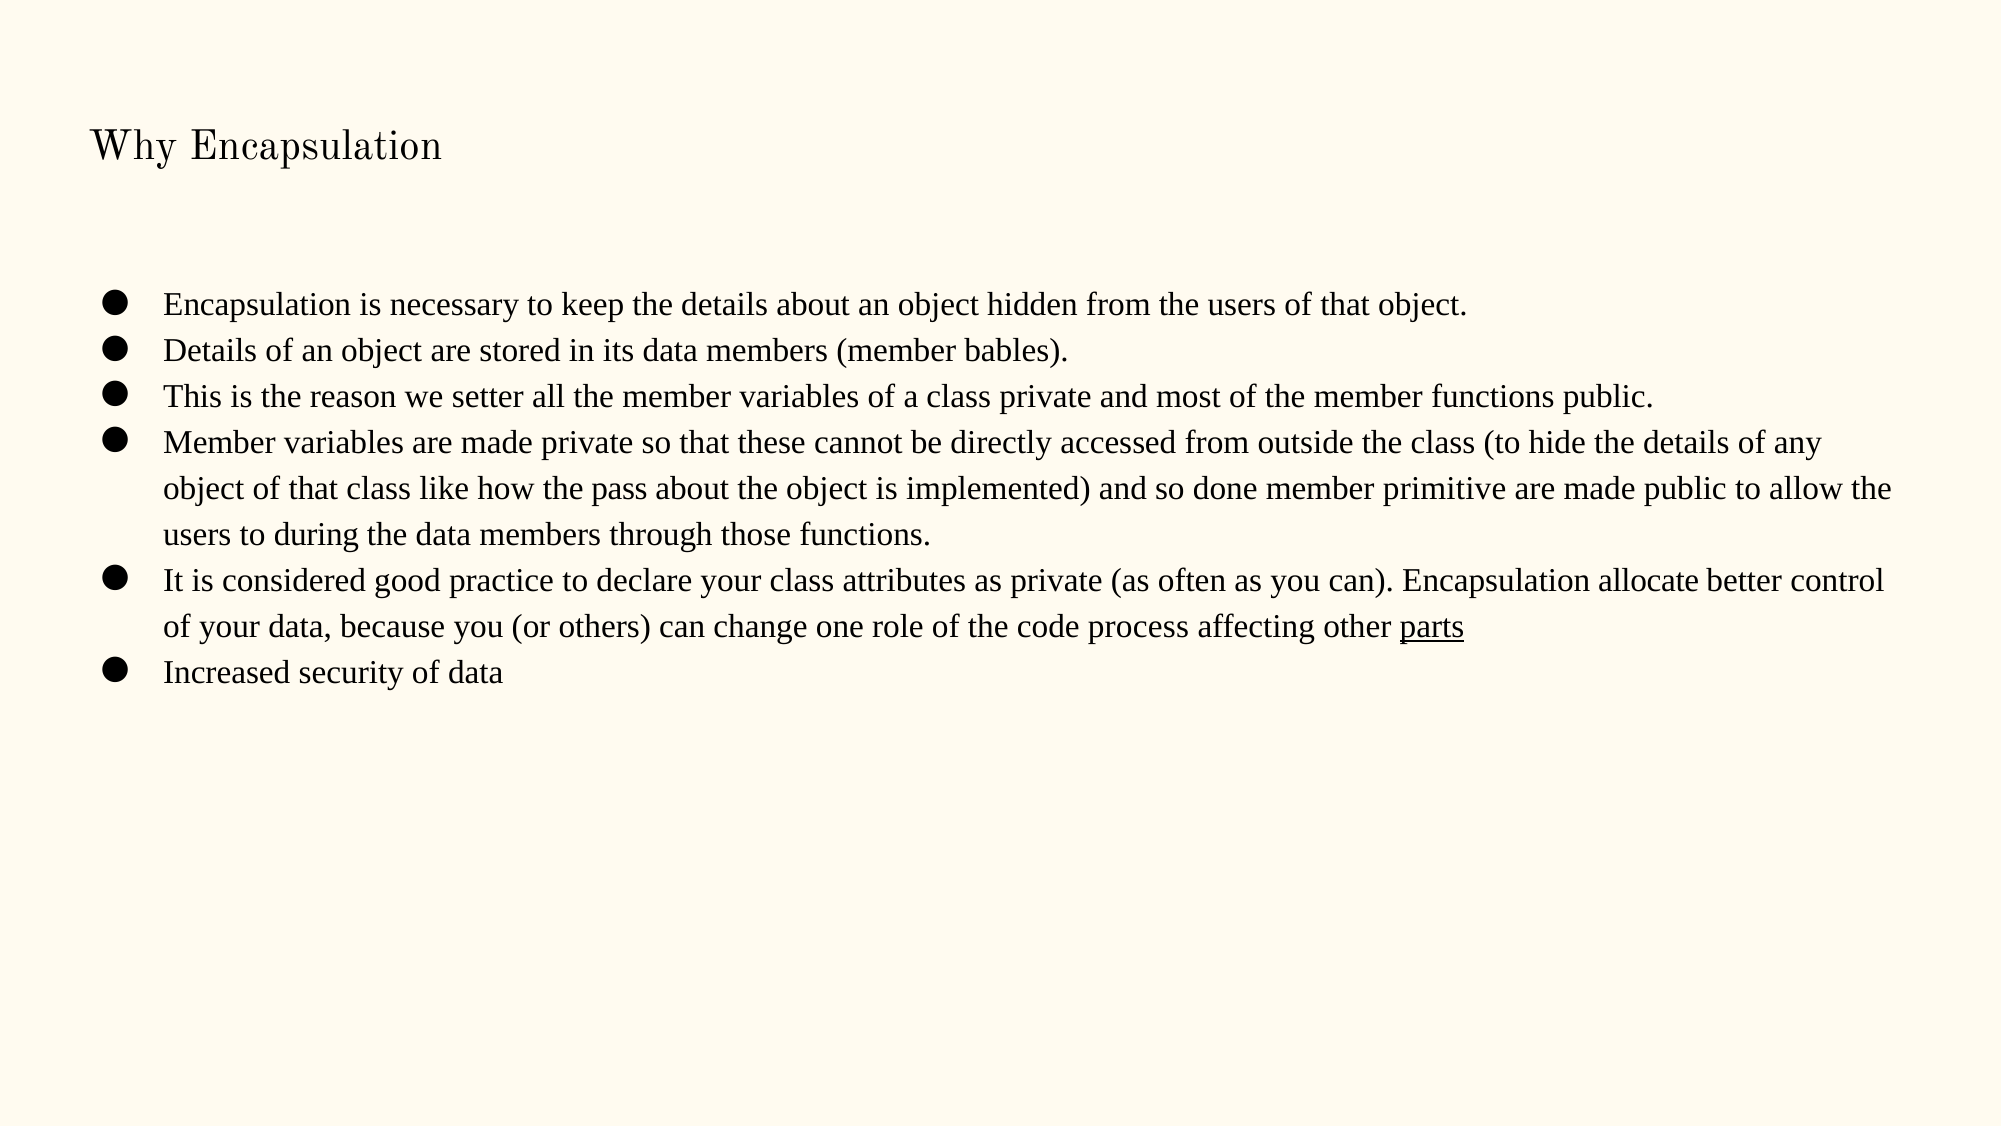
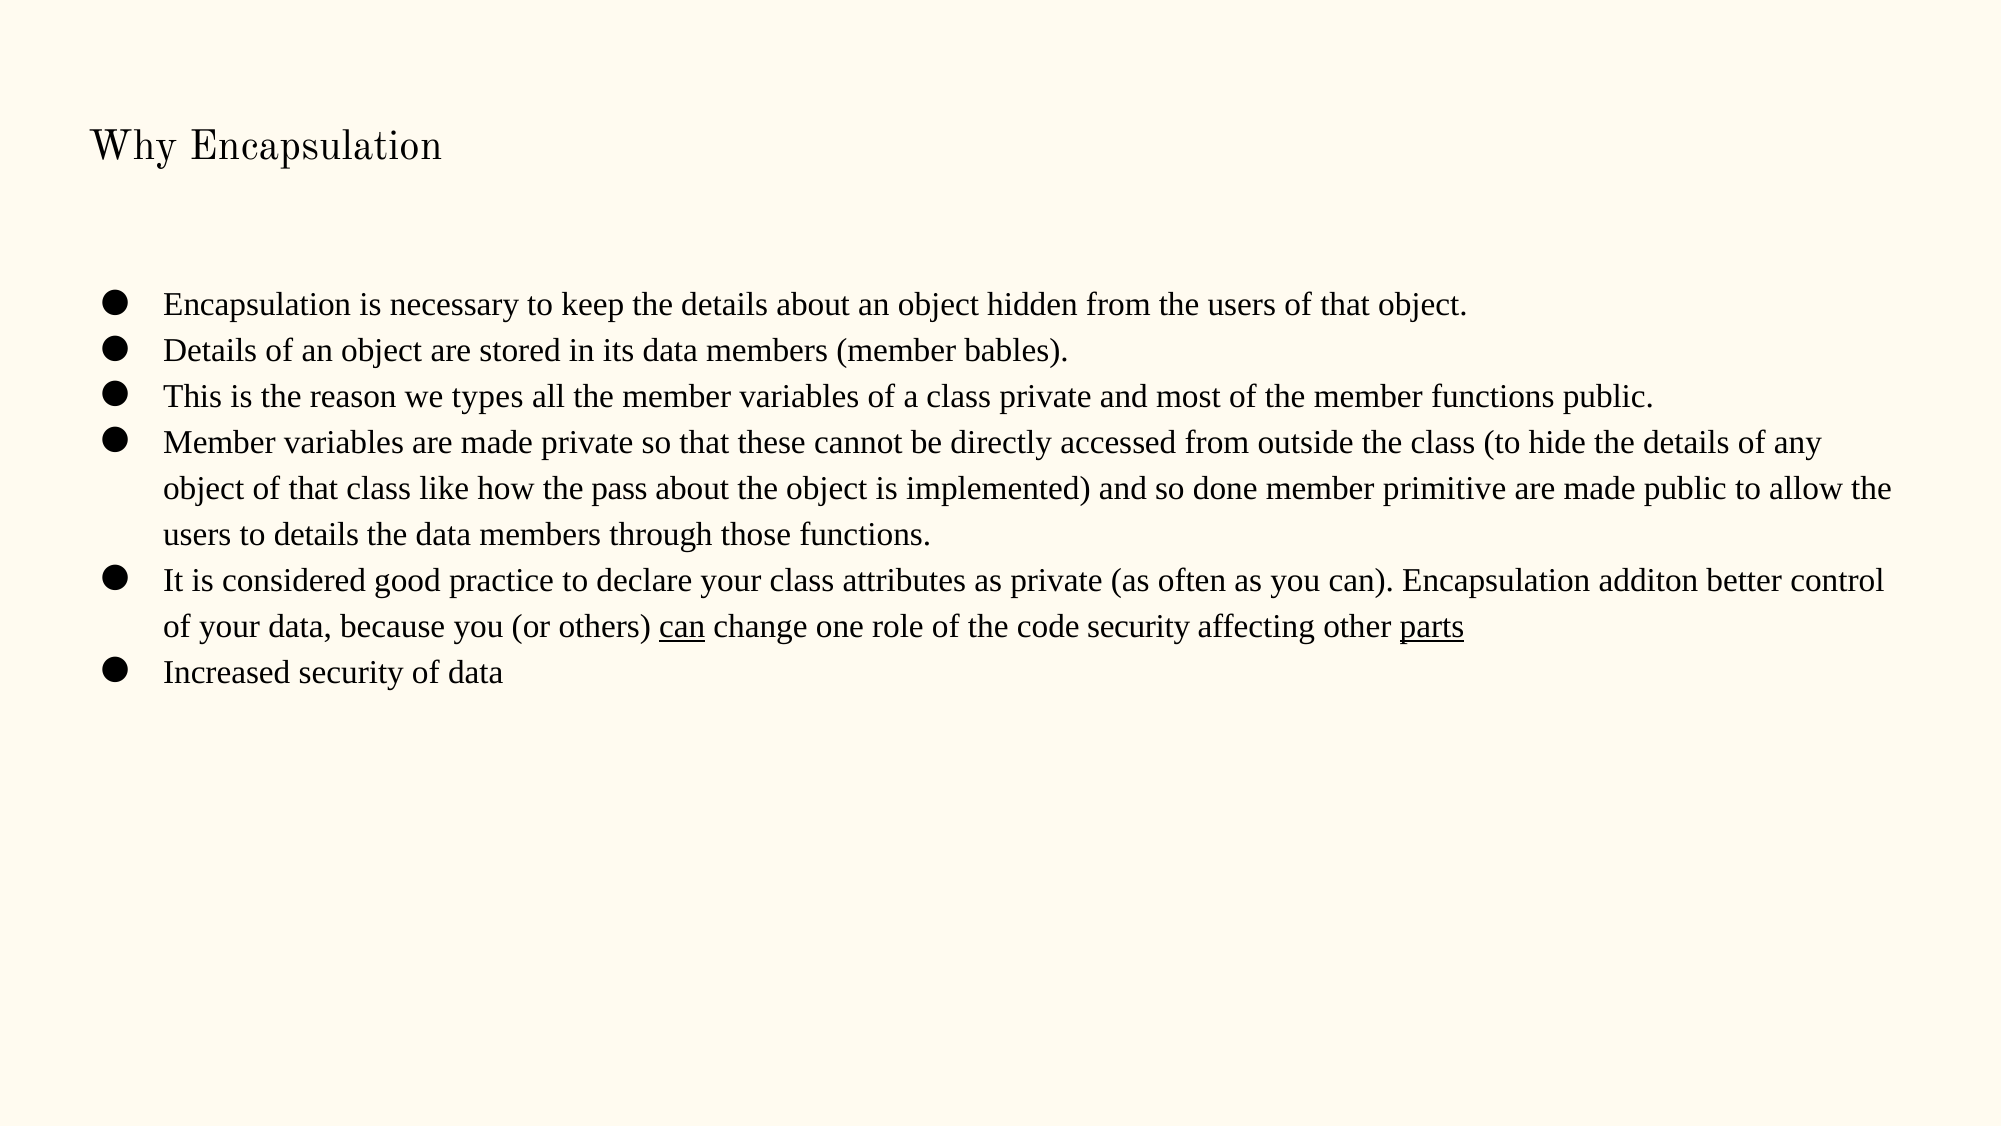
setter: setter -> types
to during: during -> details
allocate: allocate -> additon
can at (682, 626) underline: none -> present
code process: process -> security
